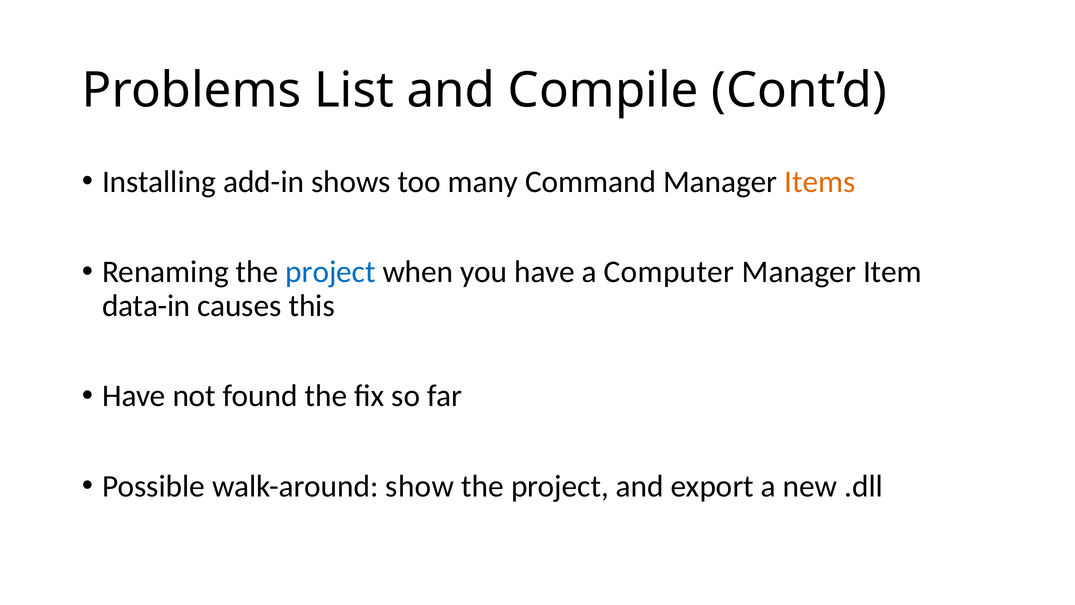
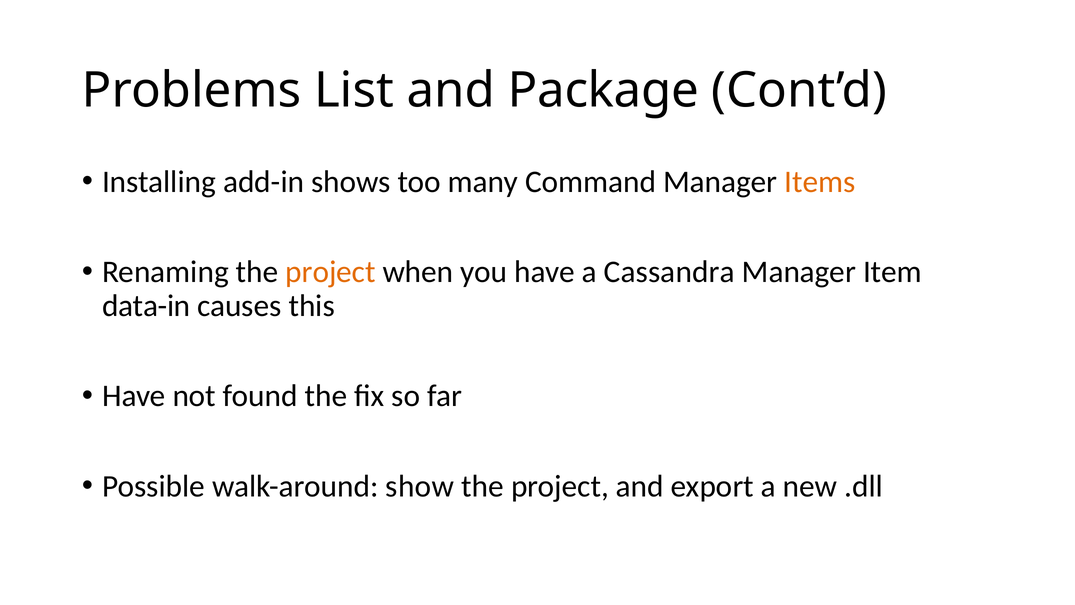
Compile: Compile -> Package
project at (330, 272) colour: blue -> orange
Computer: Computer -> Cassandra
